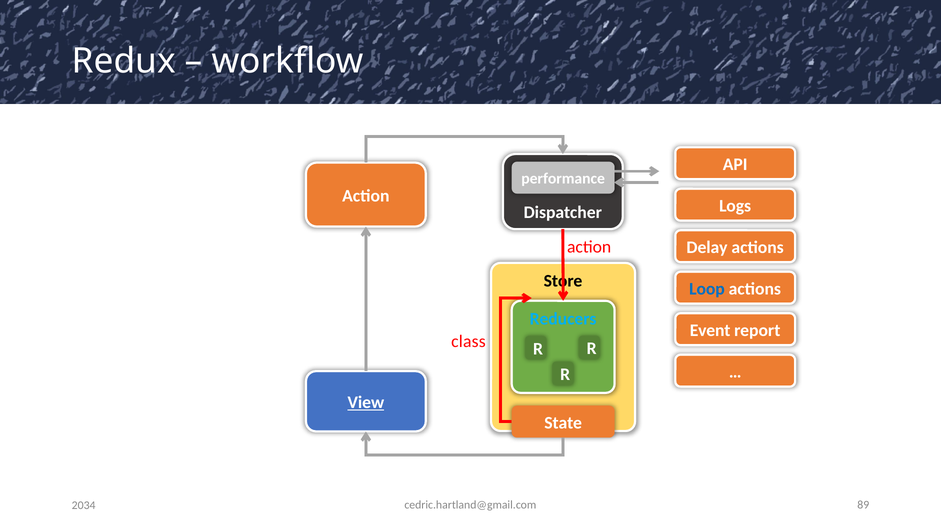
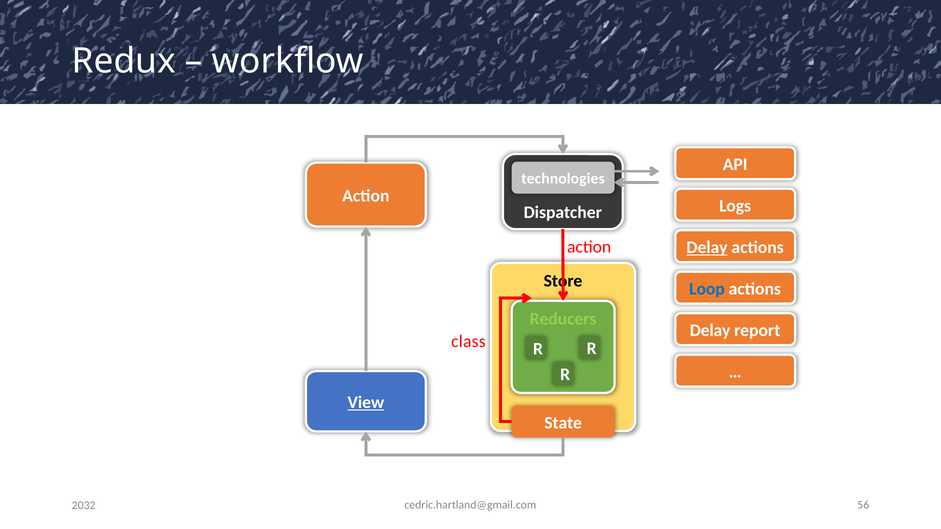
performance: performance -> technologies
Delay at (707, 248) underline: none -> present
Reducers colour: light blue -> light green
Event at (710, 331): Event -> Delay
89: 89 -> 56
2034: 2034 -> 2032
